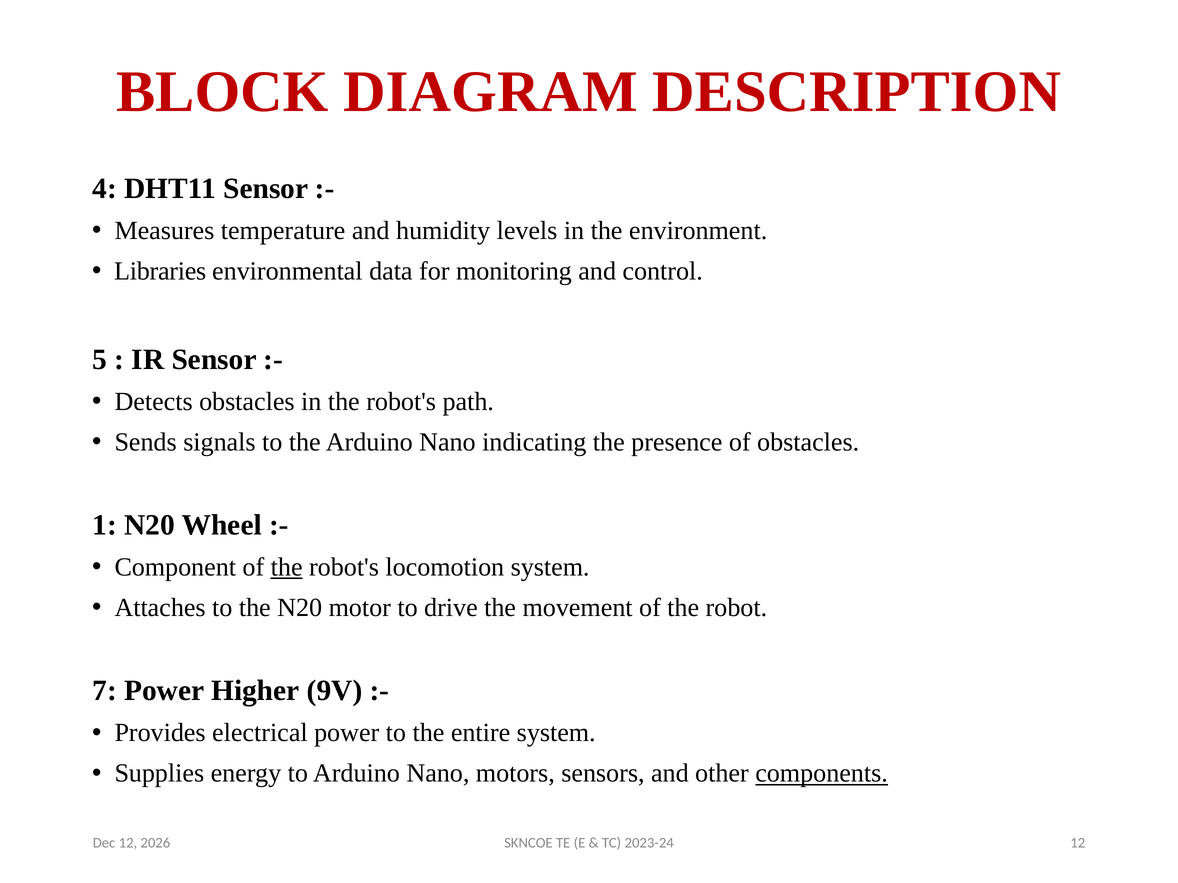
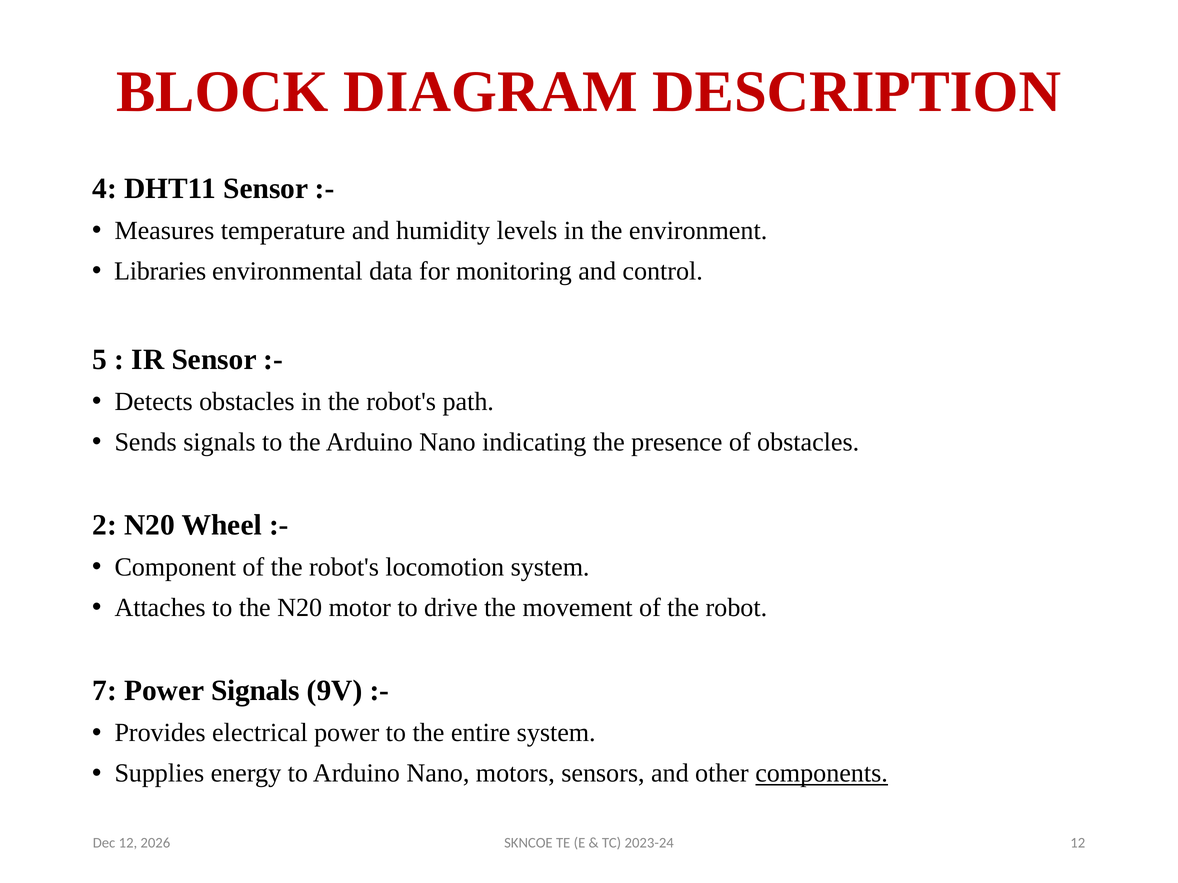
1: 1 -> 2
the at (287, 568) underline: present -> none
Power Higher: Higher -> Signals
